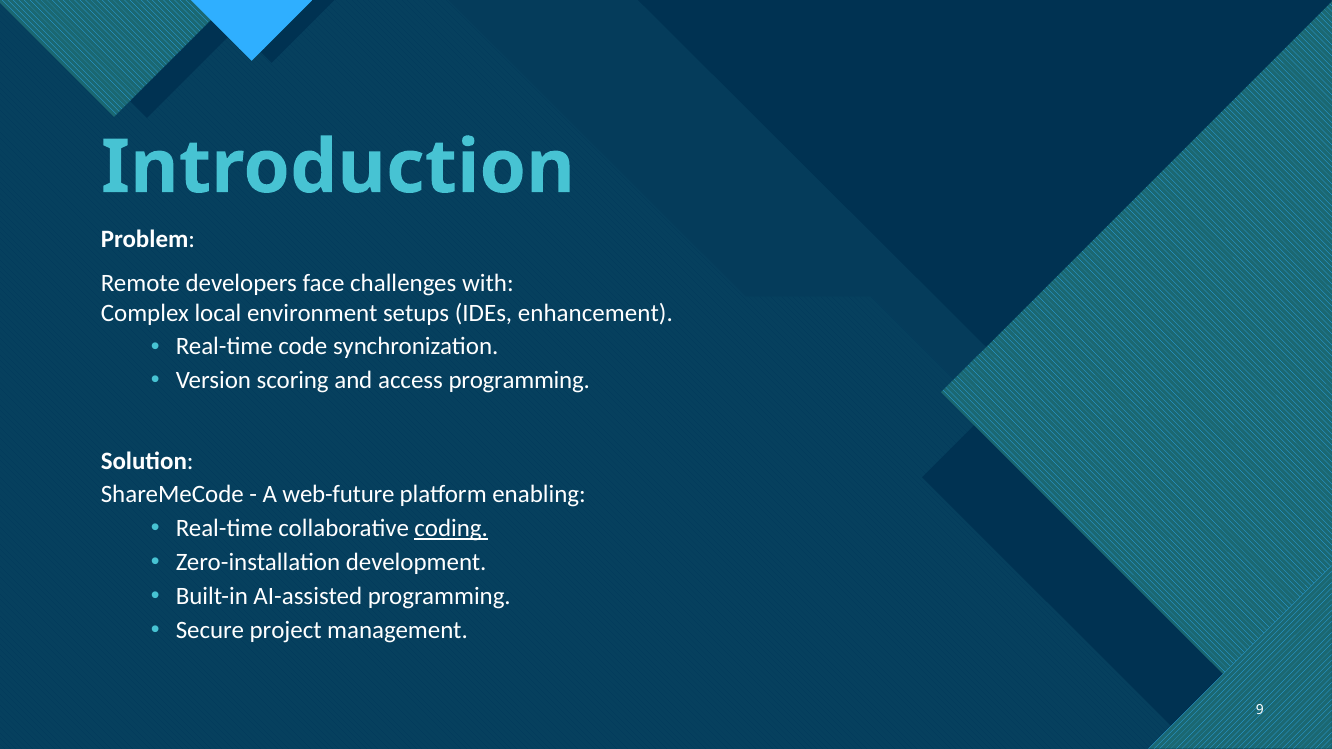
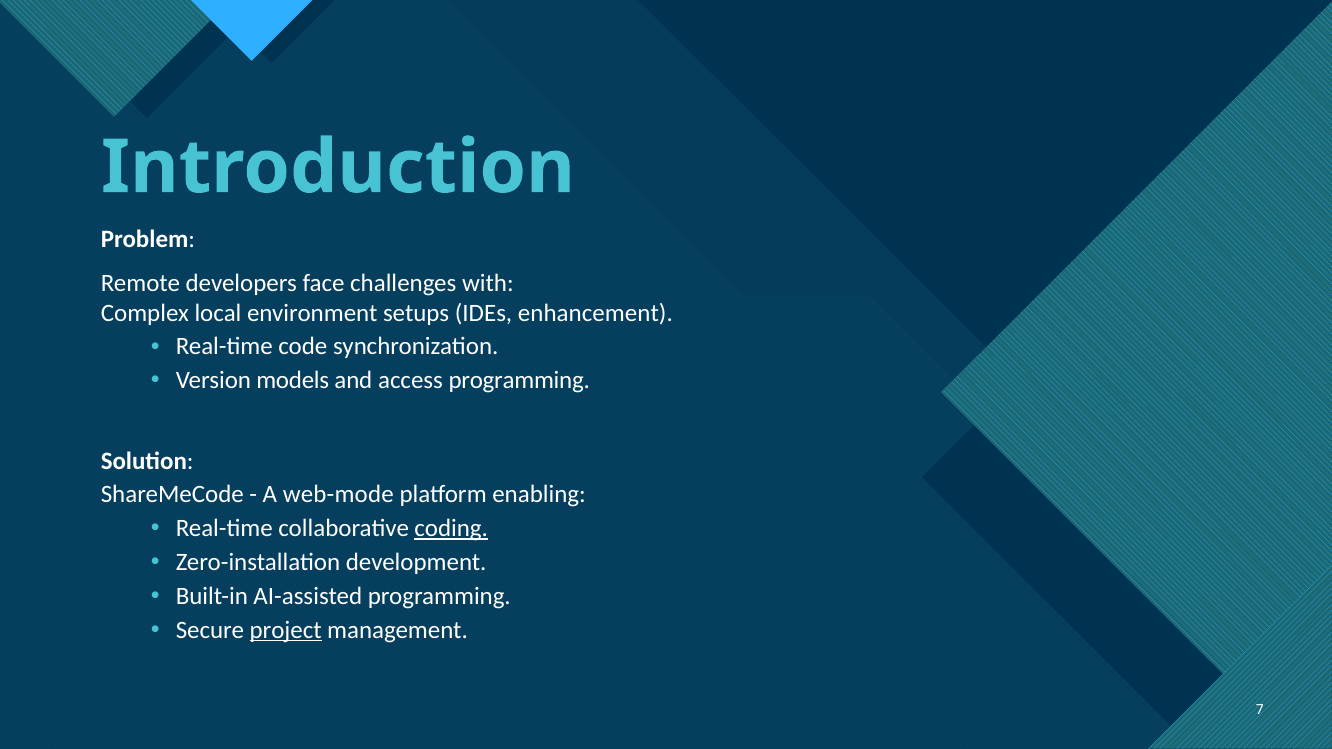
scoring: scoring -> models
web-future: web-future -> web-mode
project underline: none -> present
9: 9 -> 7
